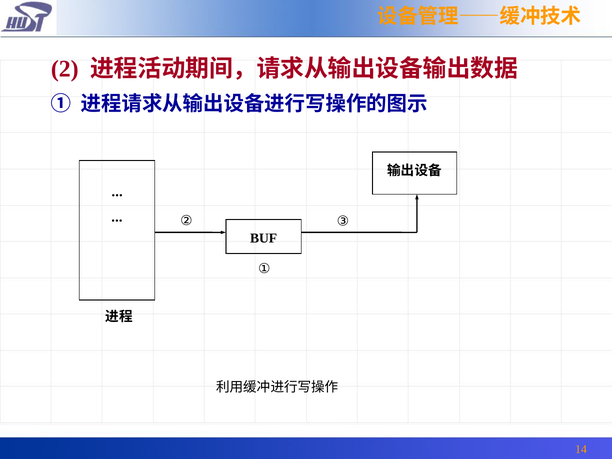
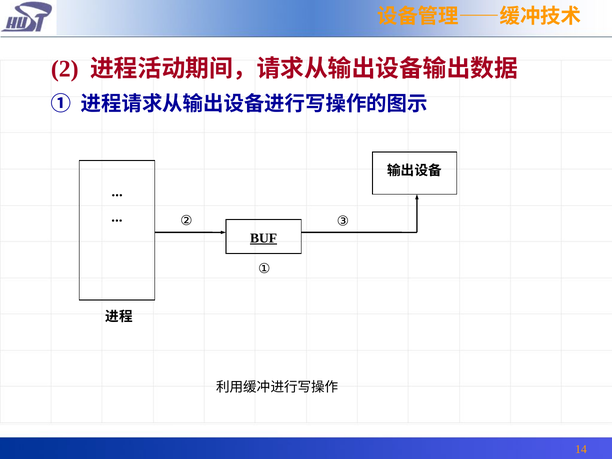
BUF underline: none -> present
